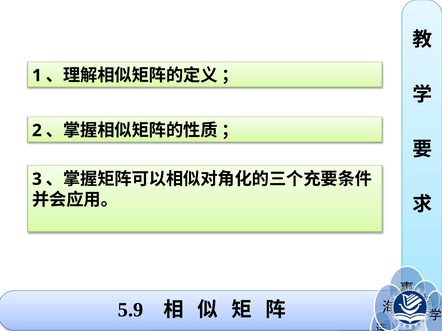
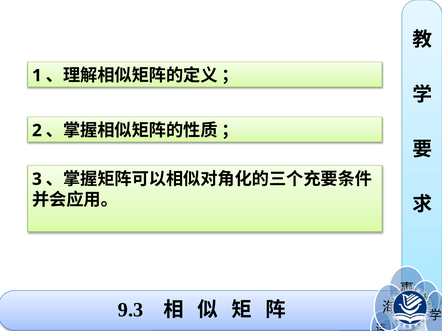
5.9: 5.9 -> 9.3
